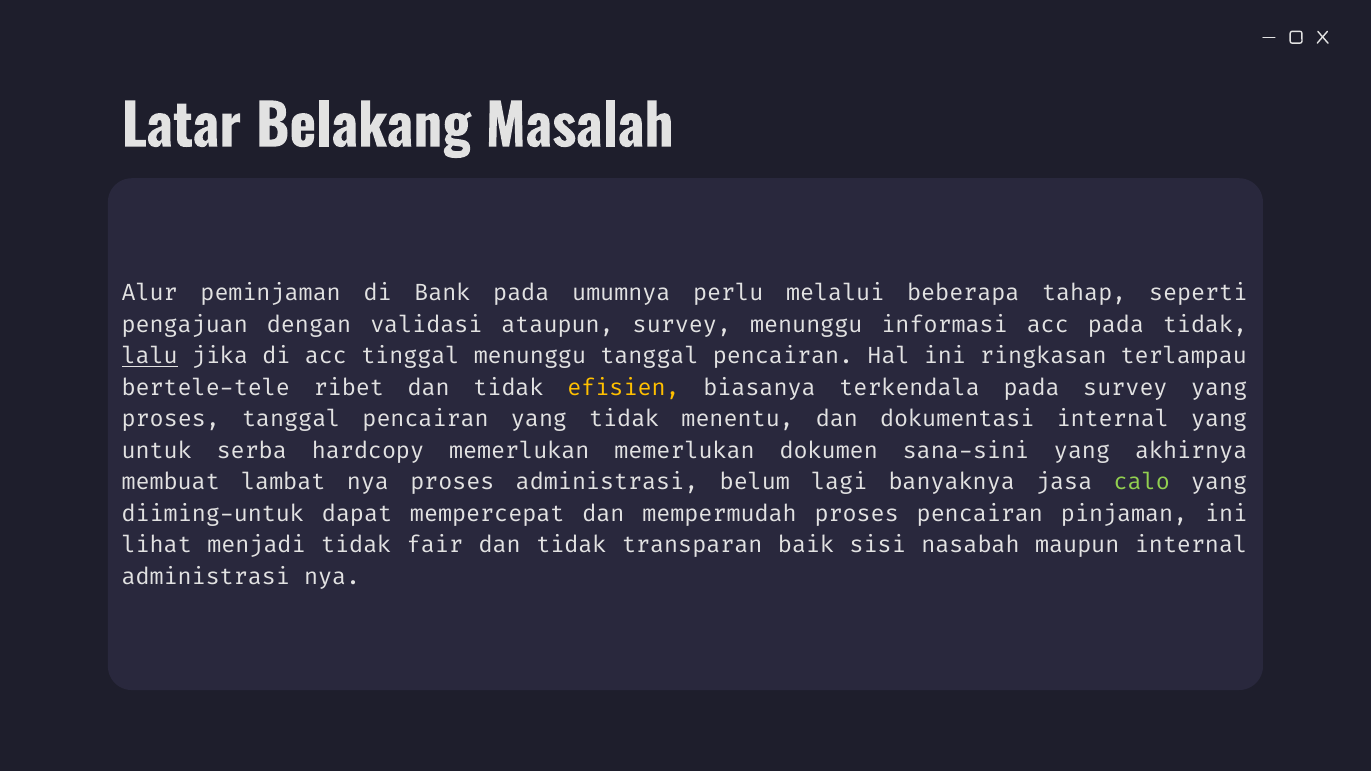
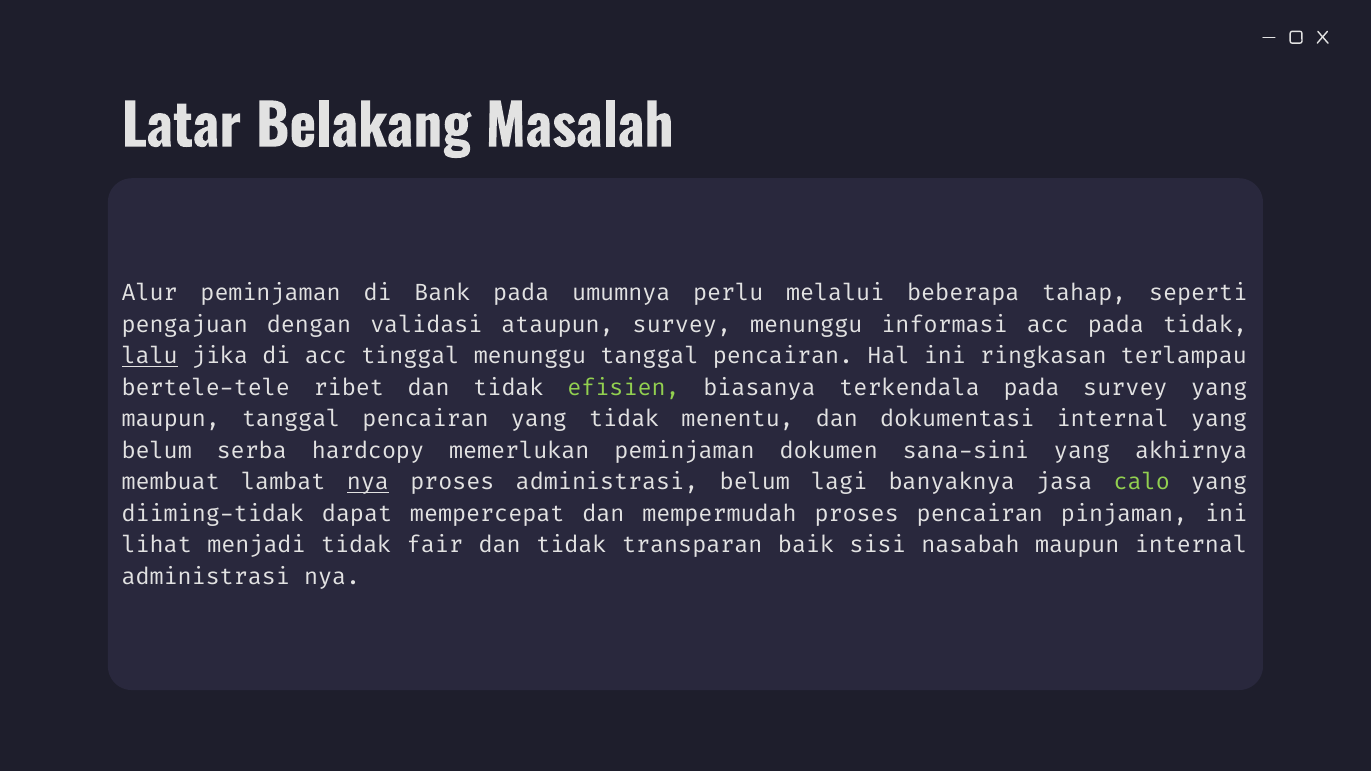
efisien colour: yellow -> light green
proses at (171, 420): proses -> maupun
untuk at (157, 451): untuk -> belum
memerlukan memerlukan: memerlukan -> peminjaman
nya at (368, 483) underline: none -> present
diiming-untuk: diiming-untuk -> diiming-tidak
